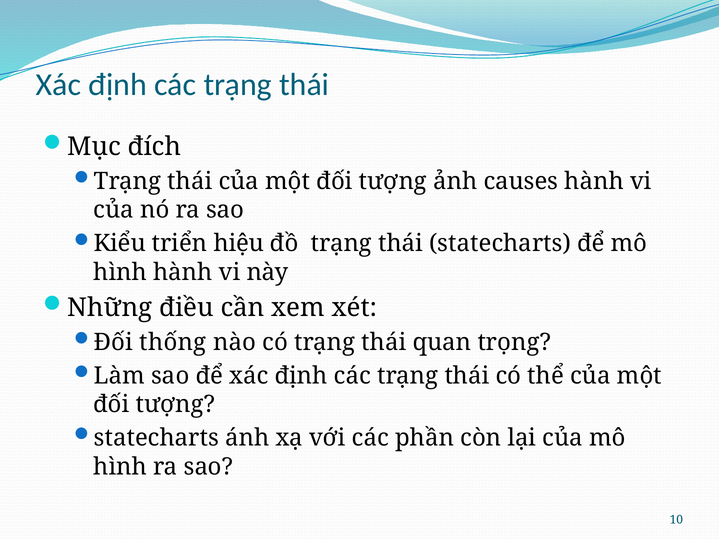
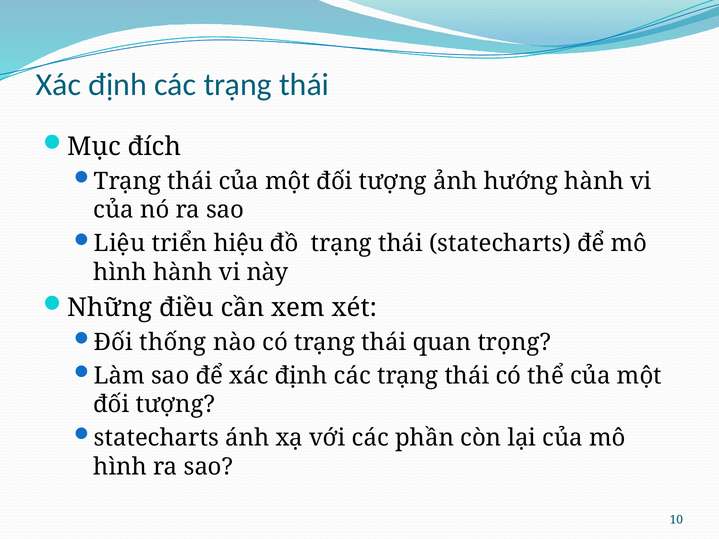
causes: causes -> hướng
Kiểu: Kiểu -> Liệu
